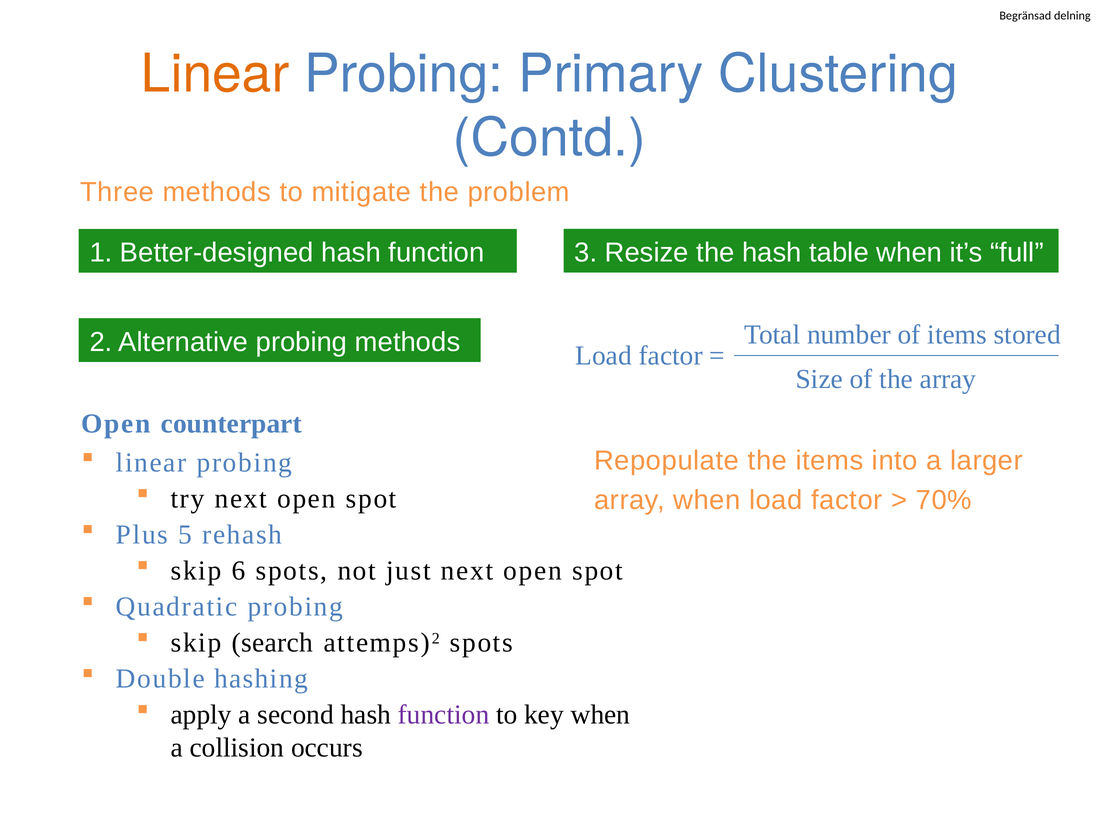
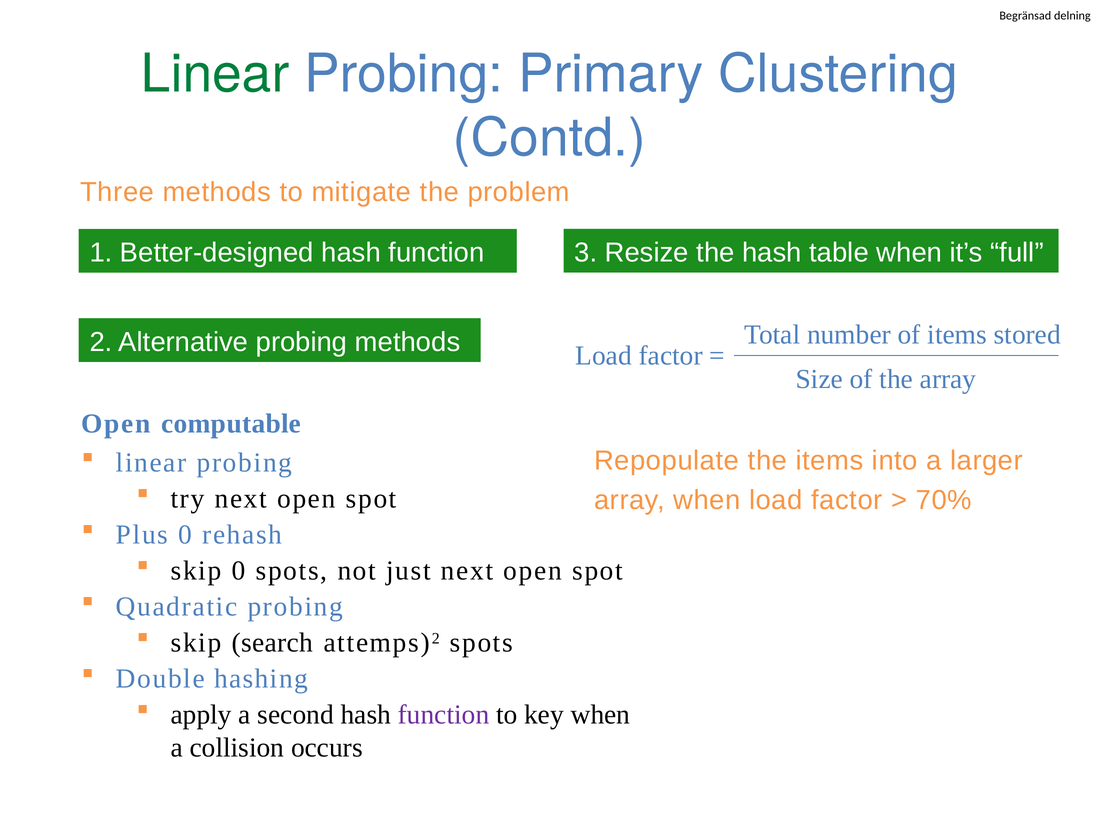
Linear at (215, 74) colour: orange -> green
counterpart: counterpart -> computable
Plus 5: 5 -> 0
skip 6: 6 -> 0
